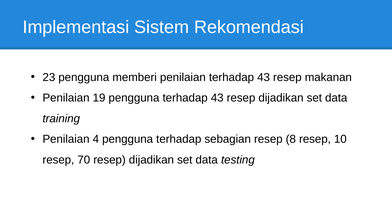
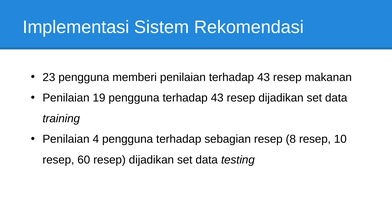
70: 70 -> 60
